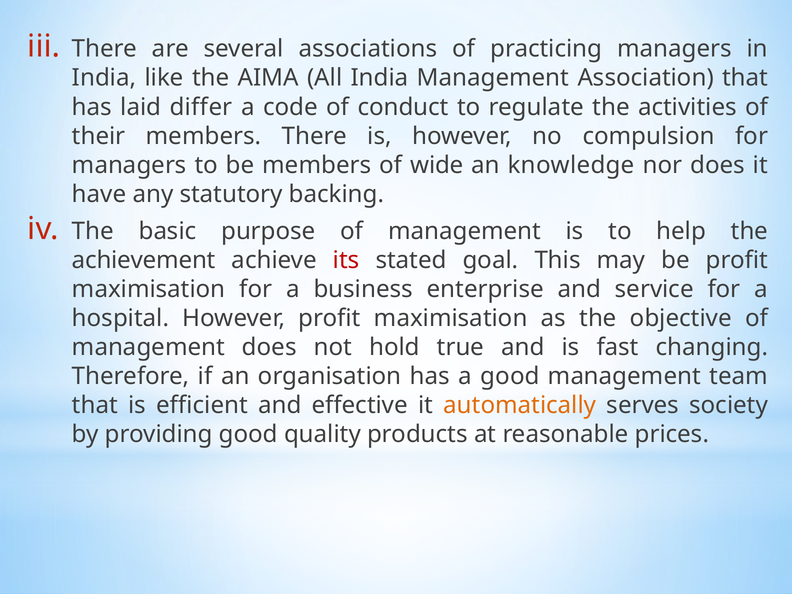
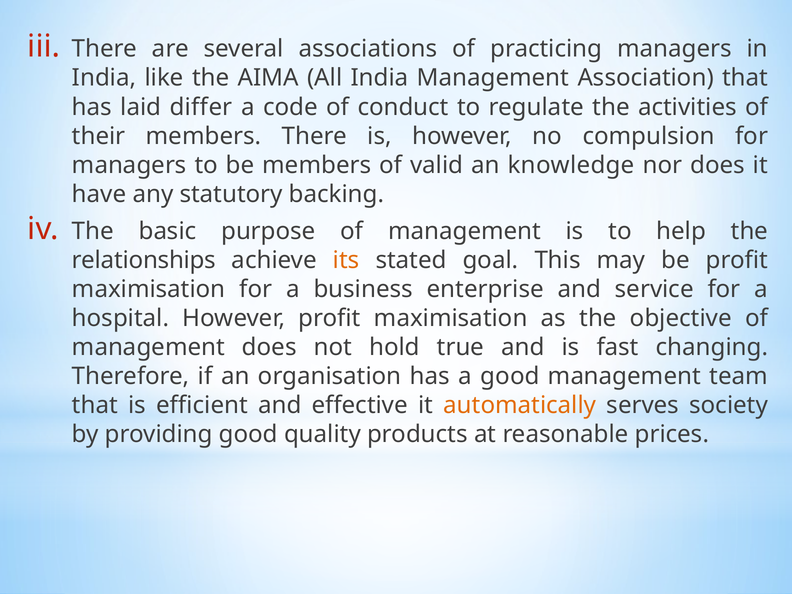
wide: wide -> valid
achievement: achievement -> relationships
its colour: red -> orange
